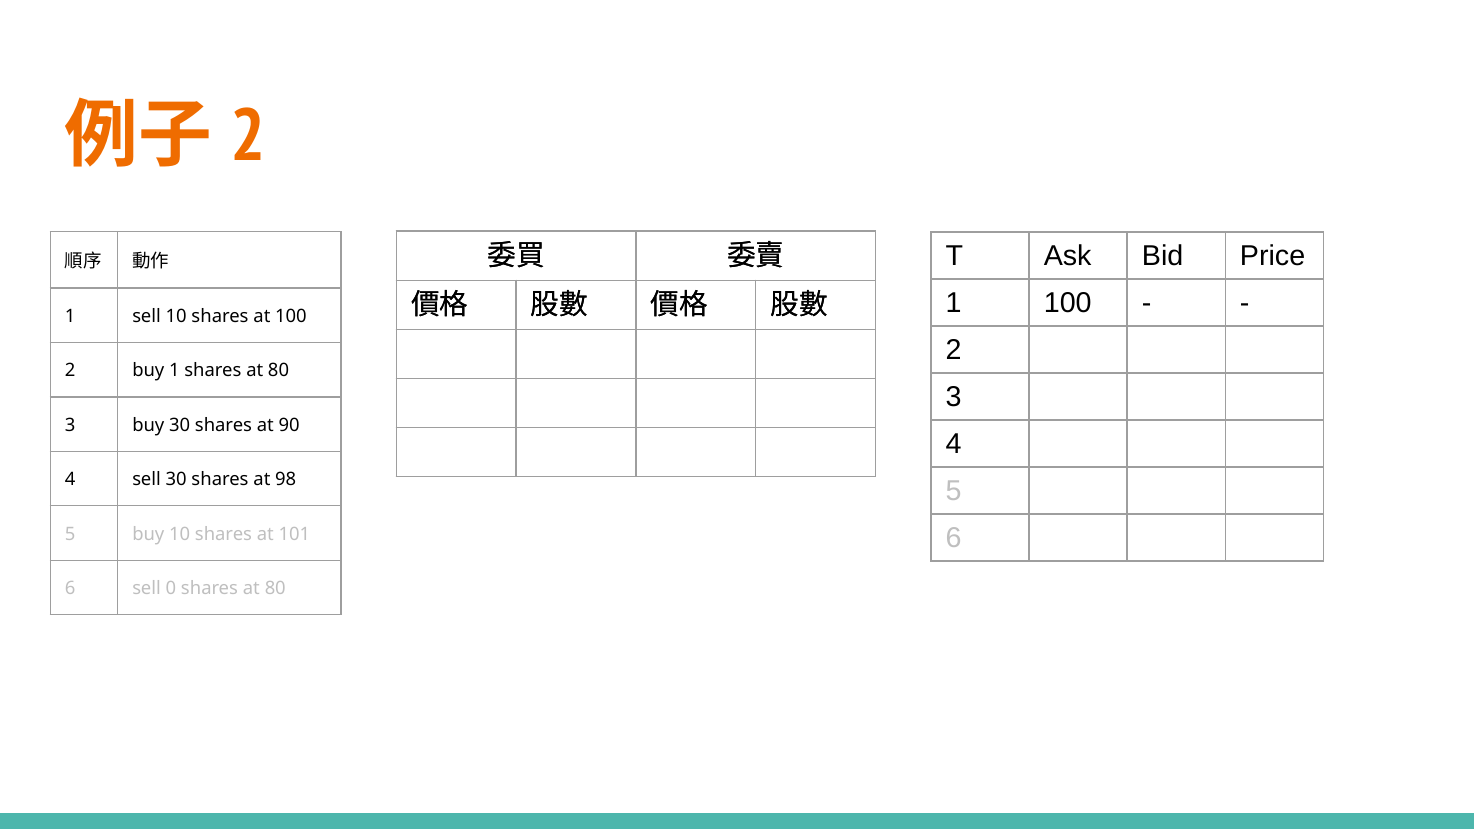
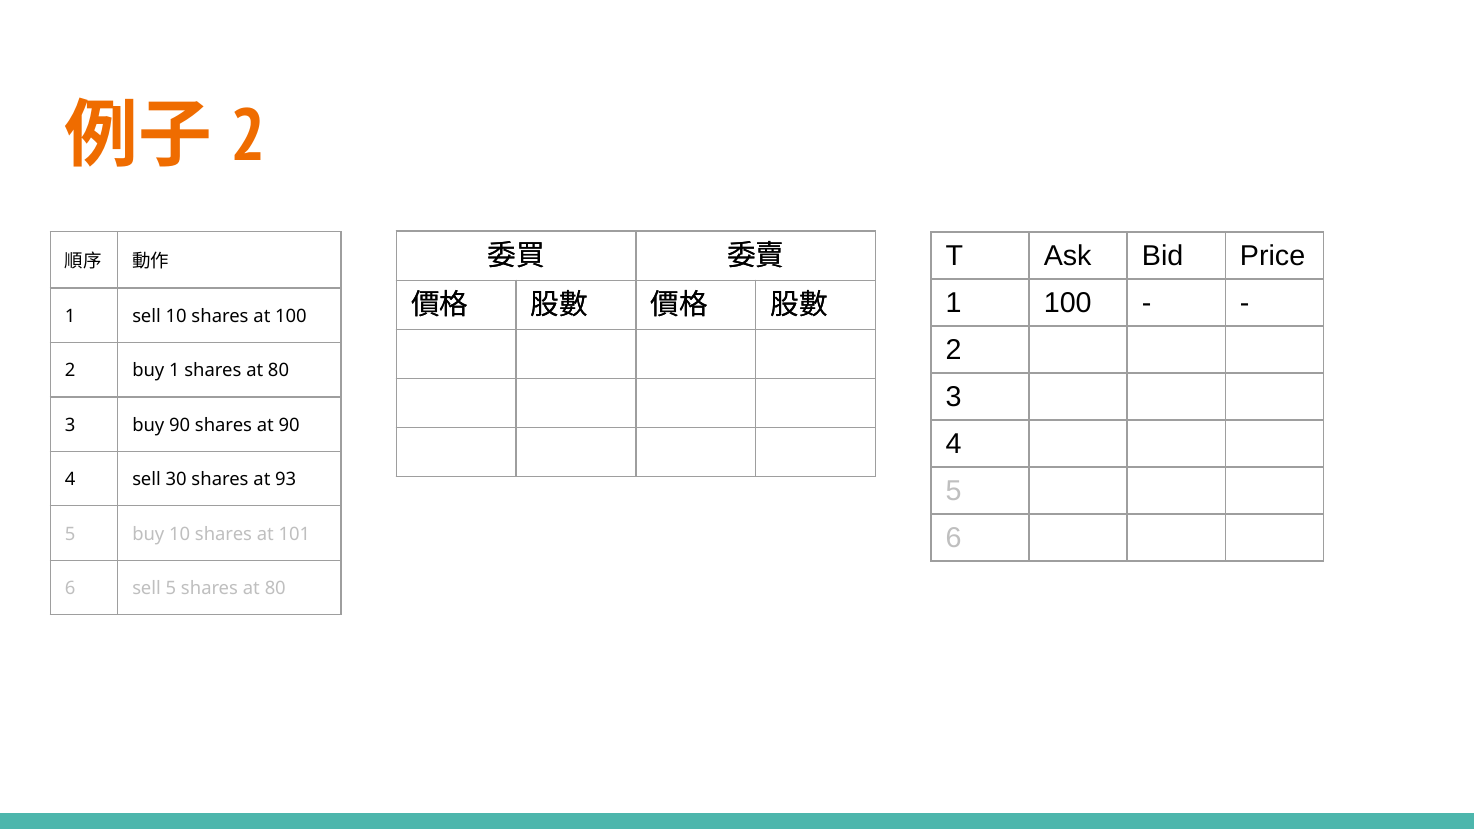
buy 30: 30 -> 90
98: 98 -> 93
sell 0: 0 -> 5
